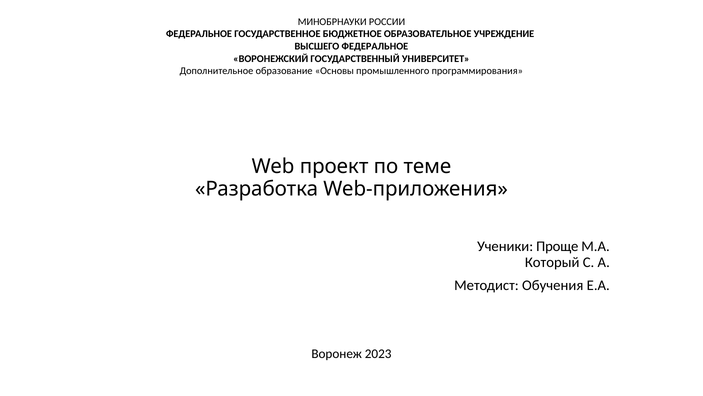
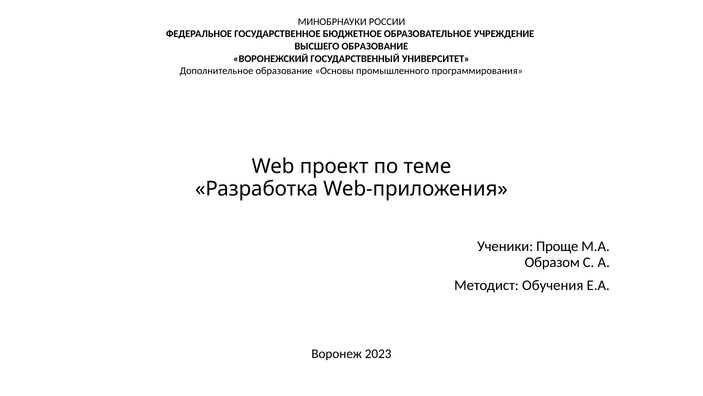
ВЫСШЕГО ФЕДЕРАЛЬНОЕ: ФЕДЕРАЛЬНОЕ -> ОБРАЗОВАНИЕ
Который: Который -> Образом
